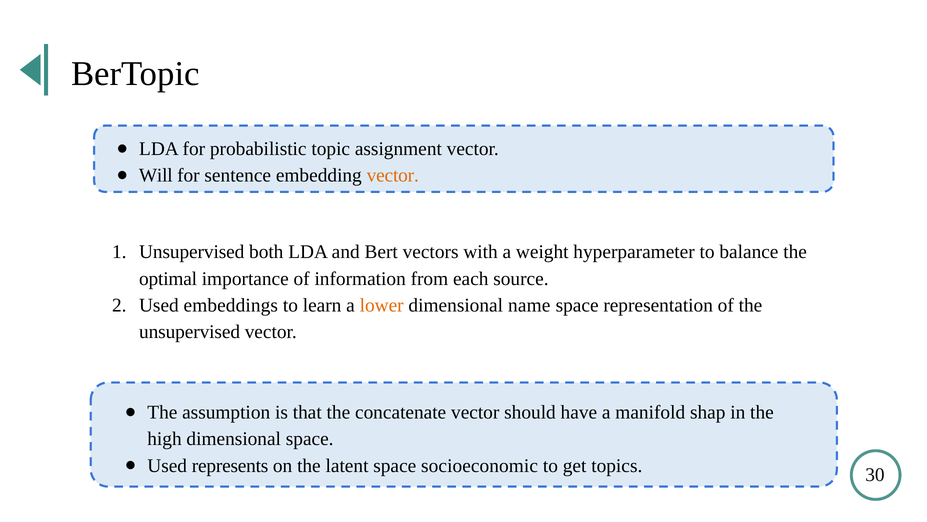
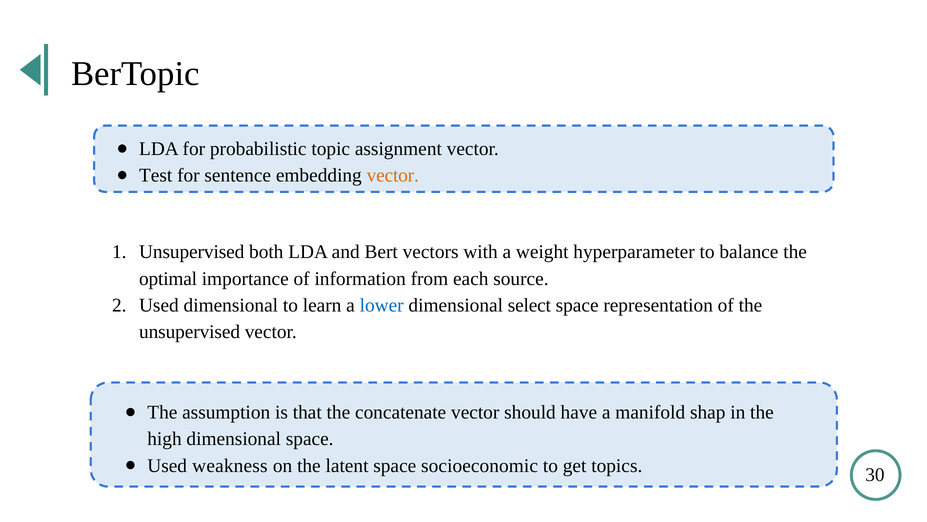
Will: Will -> Test
Used embeddings: embeddings -> dimensional
lower colour: orange -> blue
name: name -> select
represents: represents -> weakness
